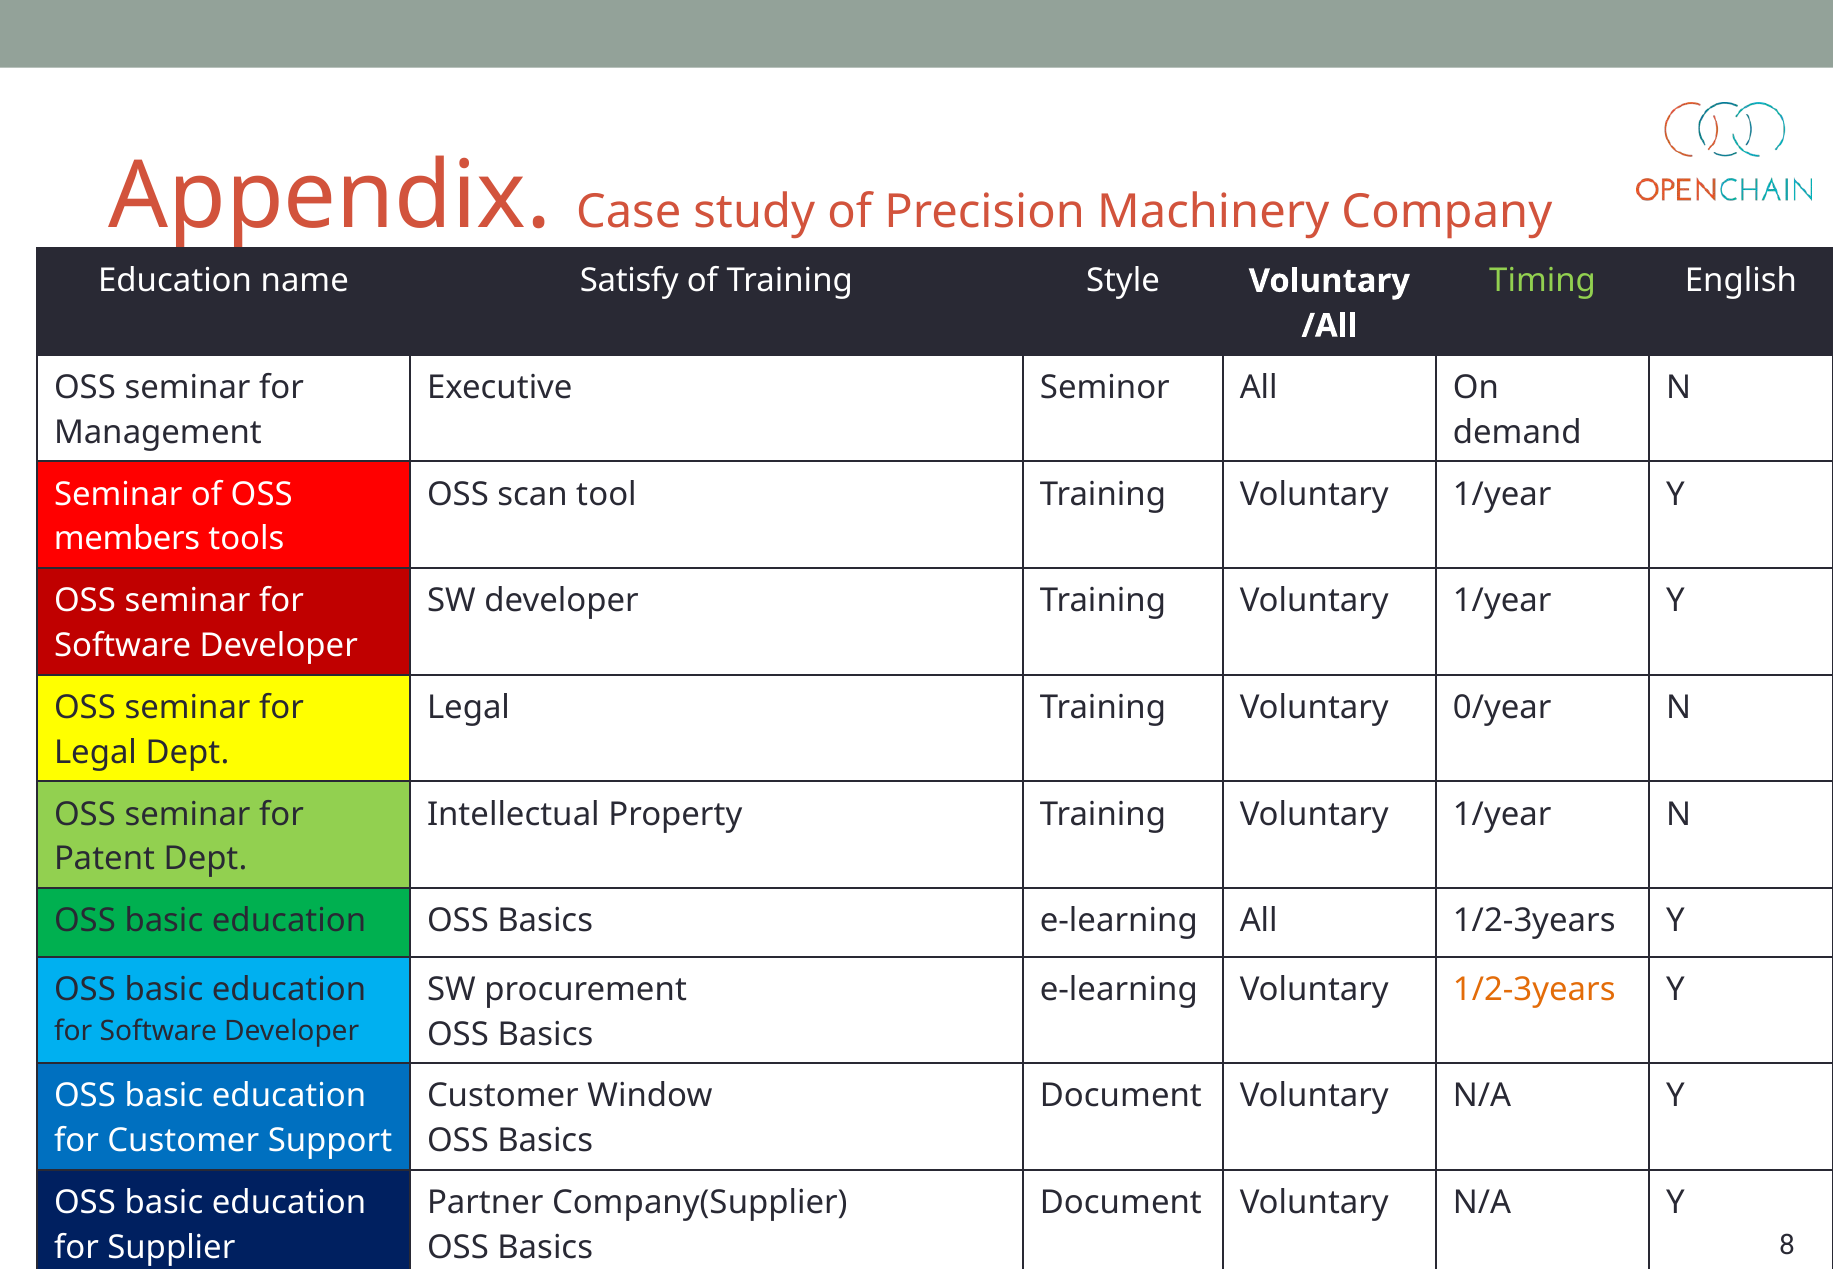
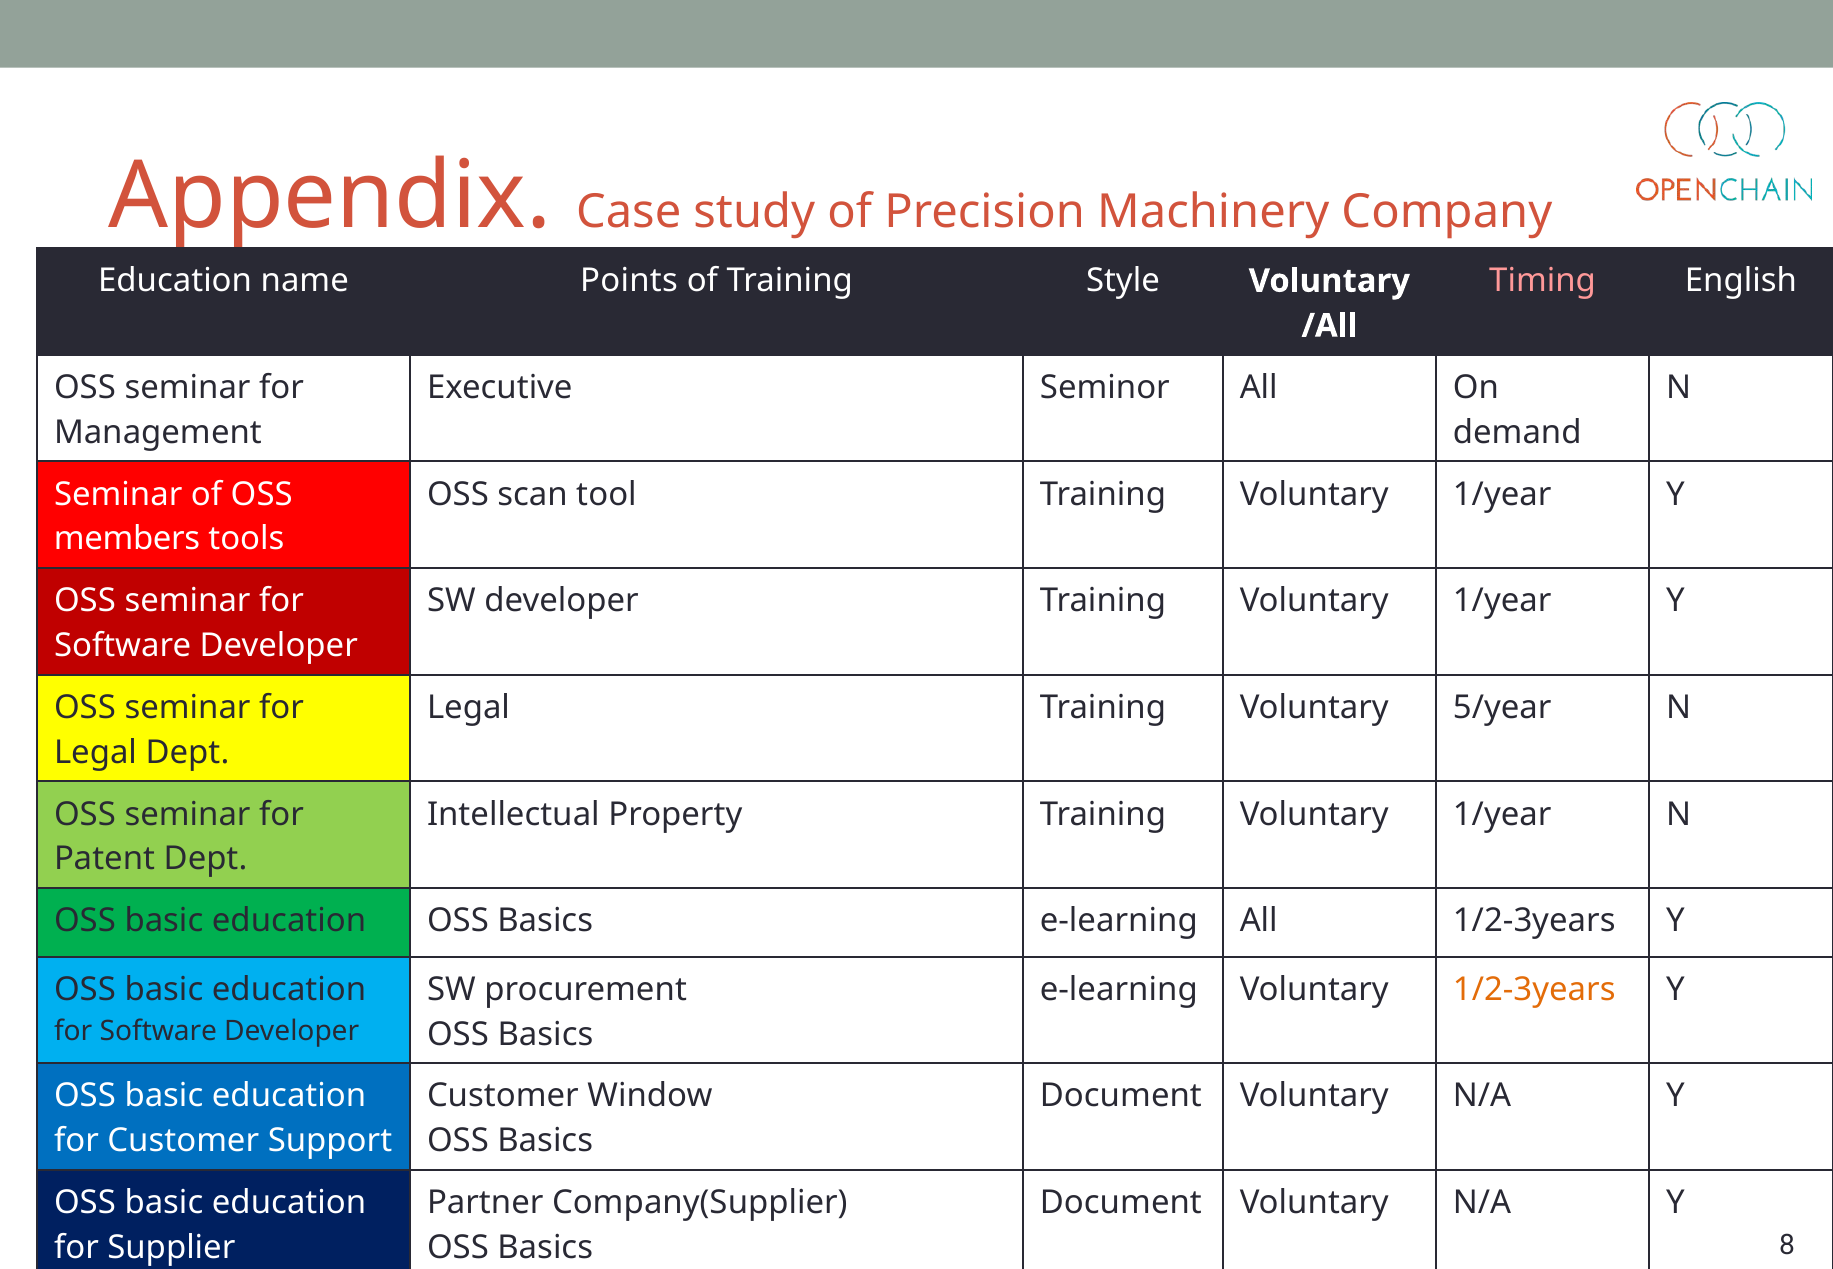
Satisfy: Satisfy -> Points
Timing colour: light green -> pink
0/year: 0/year -> 5/year
